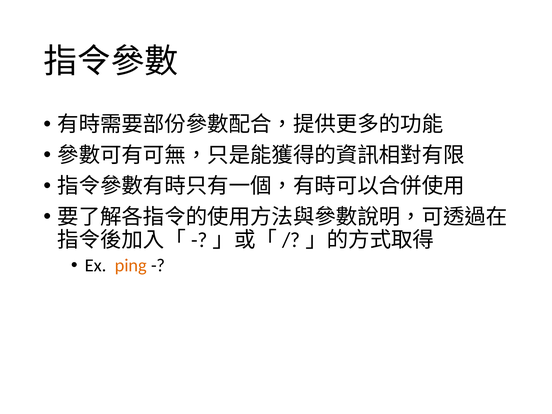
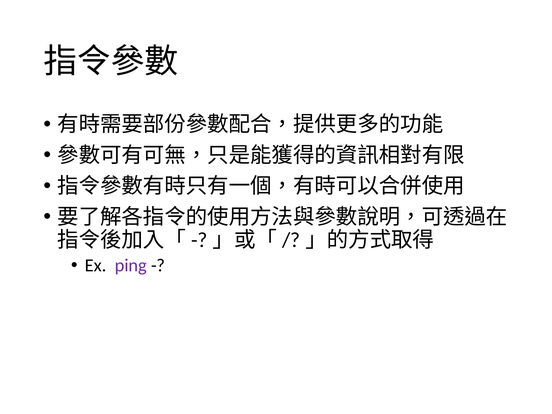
ping colour: orange -> purple
